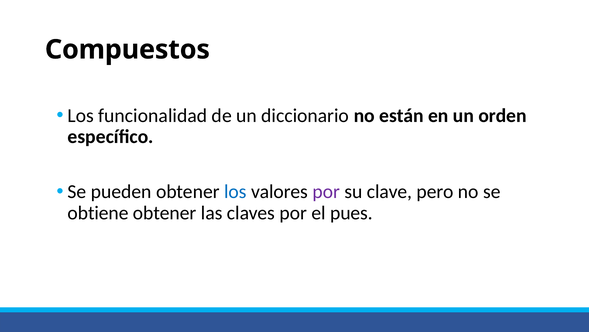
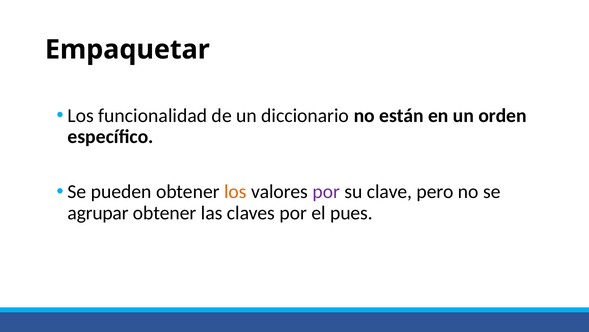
Compuestos: Compuestos -> Empaquetar
los at (235, 191) colour: blue -> orange
obtiene: obtiene -> agrupar
